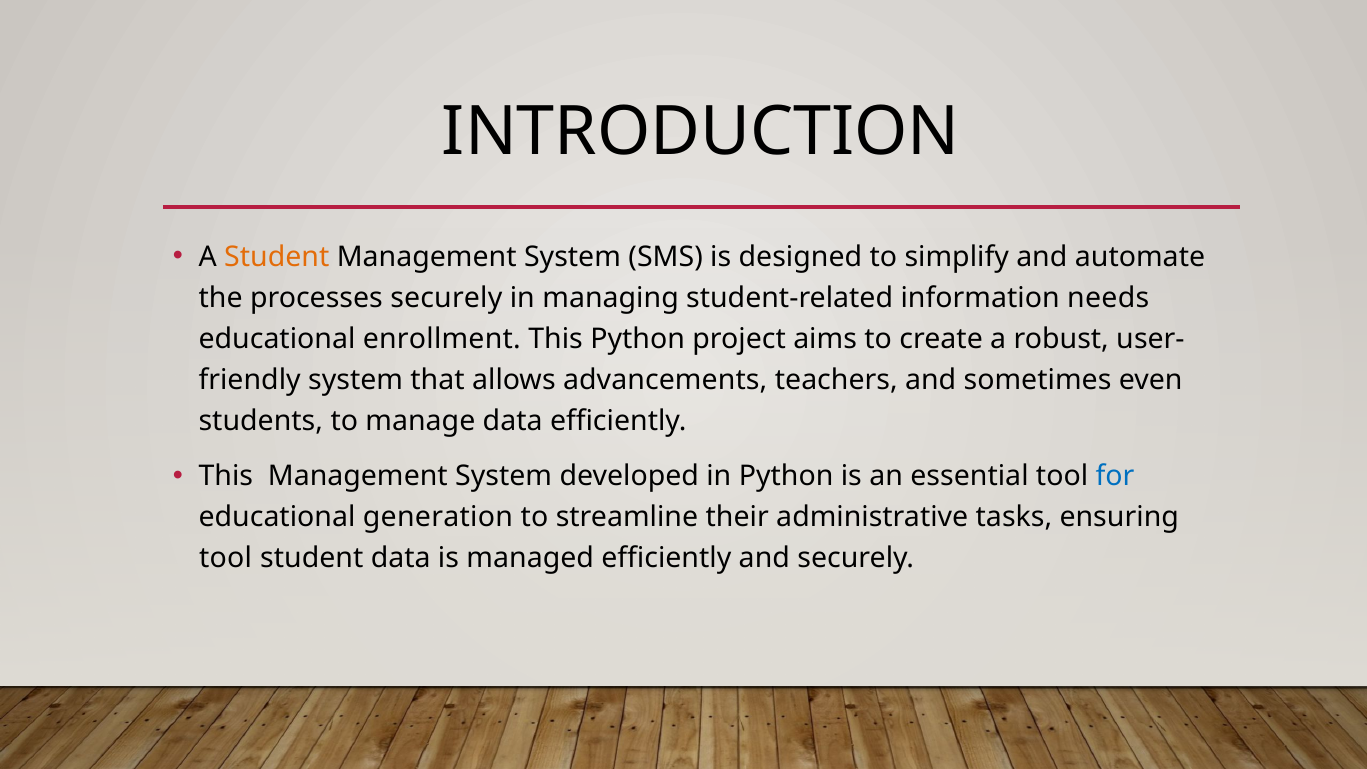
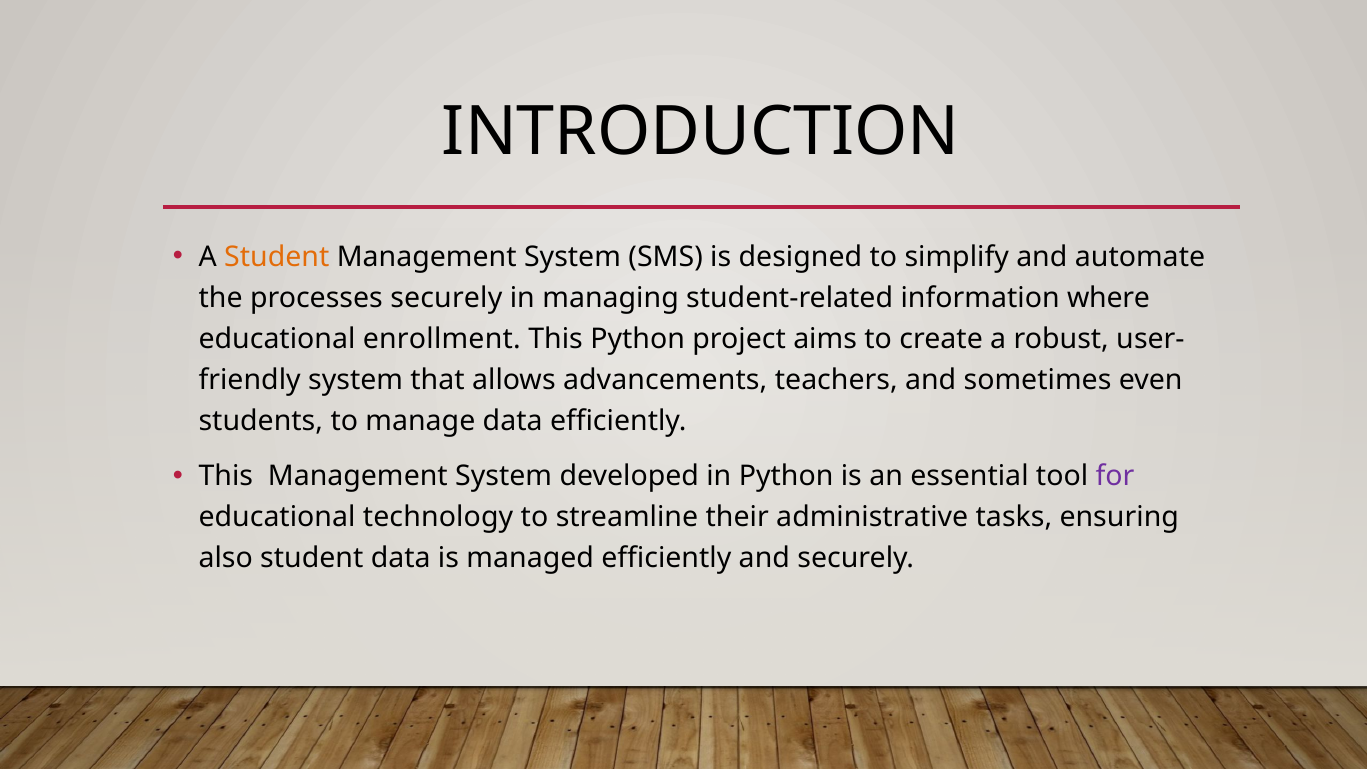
needs: needs -> where
for colour: blue -> purple
generation: generation -> technology
tool at (226, 558): tool -> also
